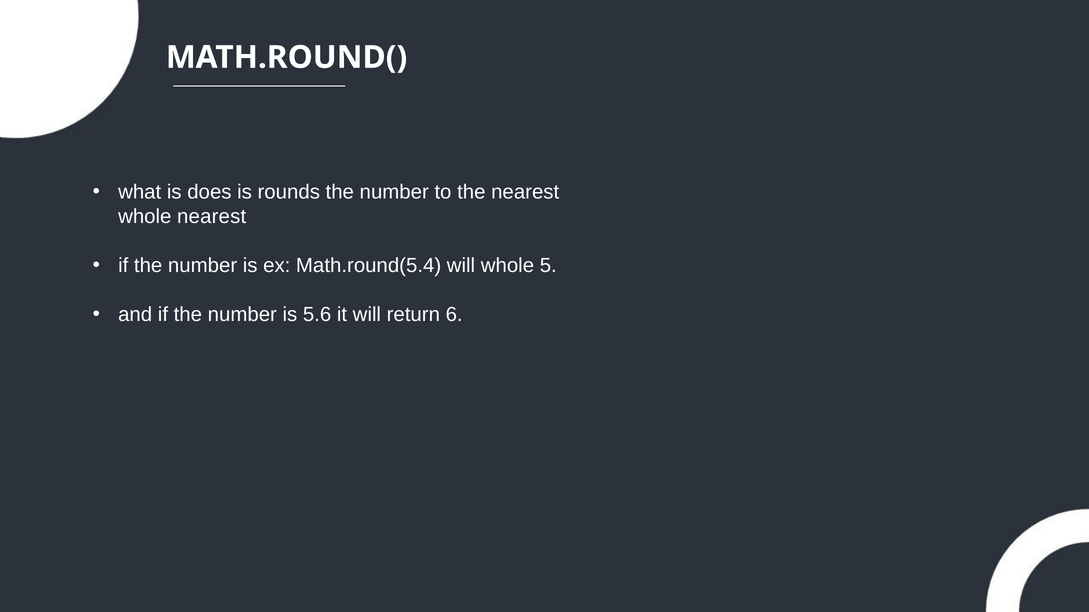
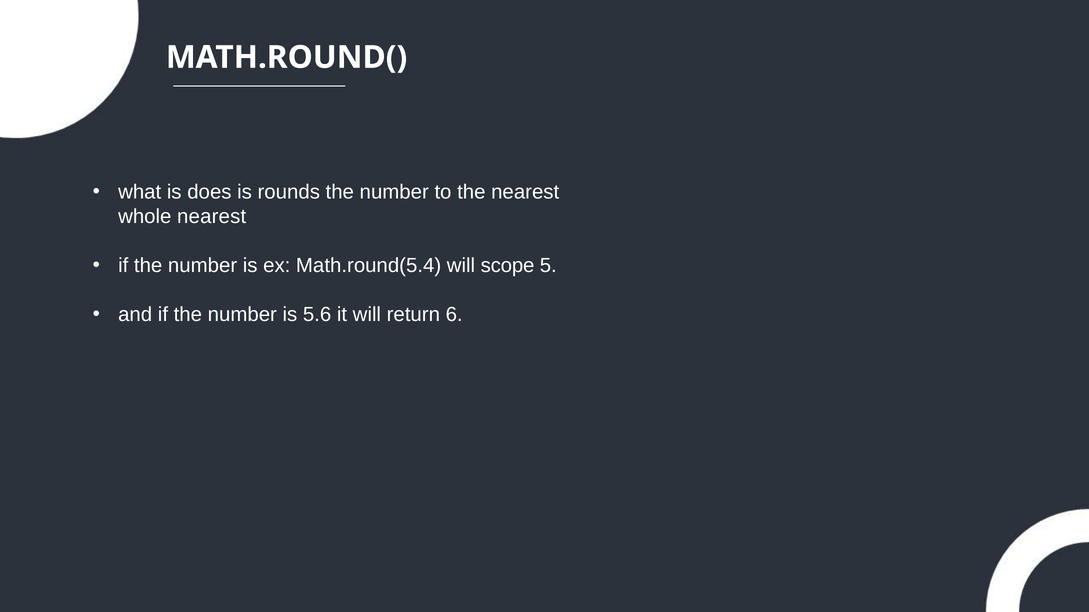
will whole: whole -> scope
